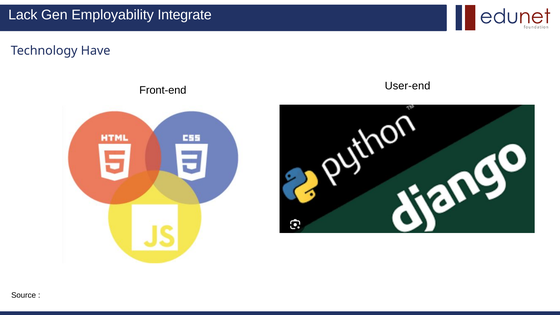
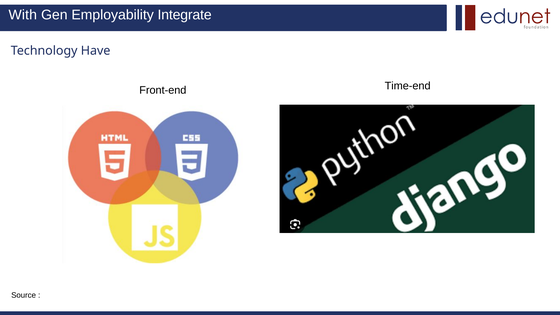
Lack: Lack -> With
User-end: User-end -> Time-end
